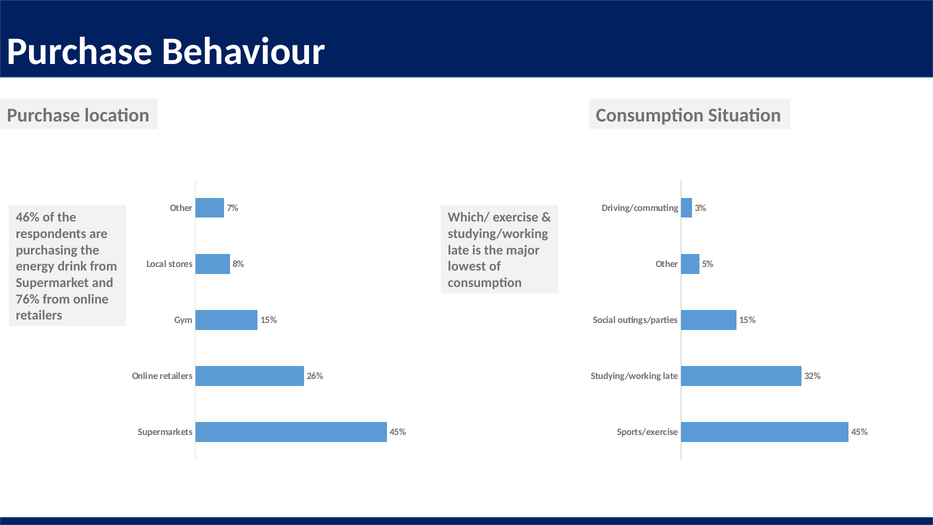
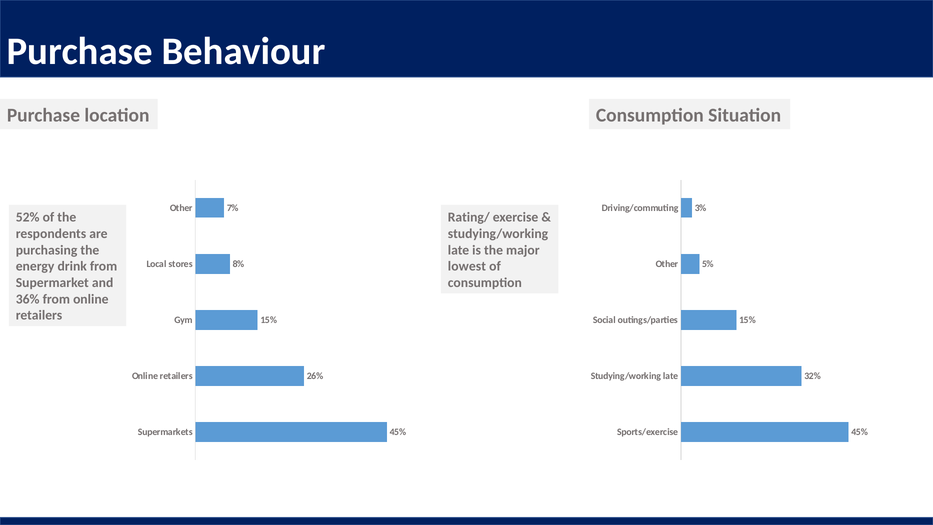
46%: 46% -> 52%
Which/: Which/ -> Rating/
76%: 76% -> 36%
